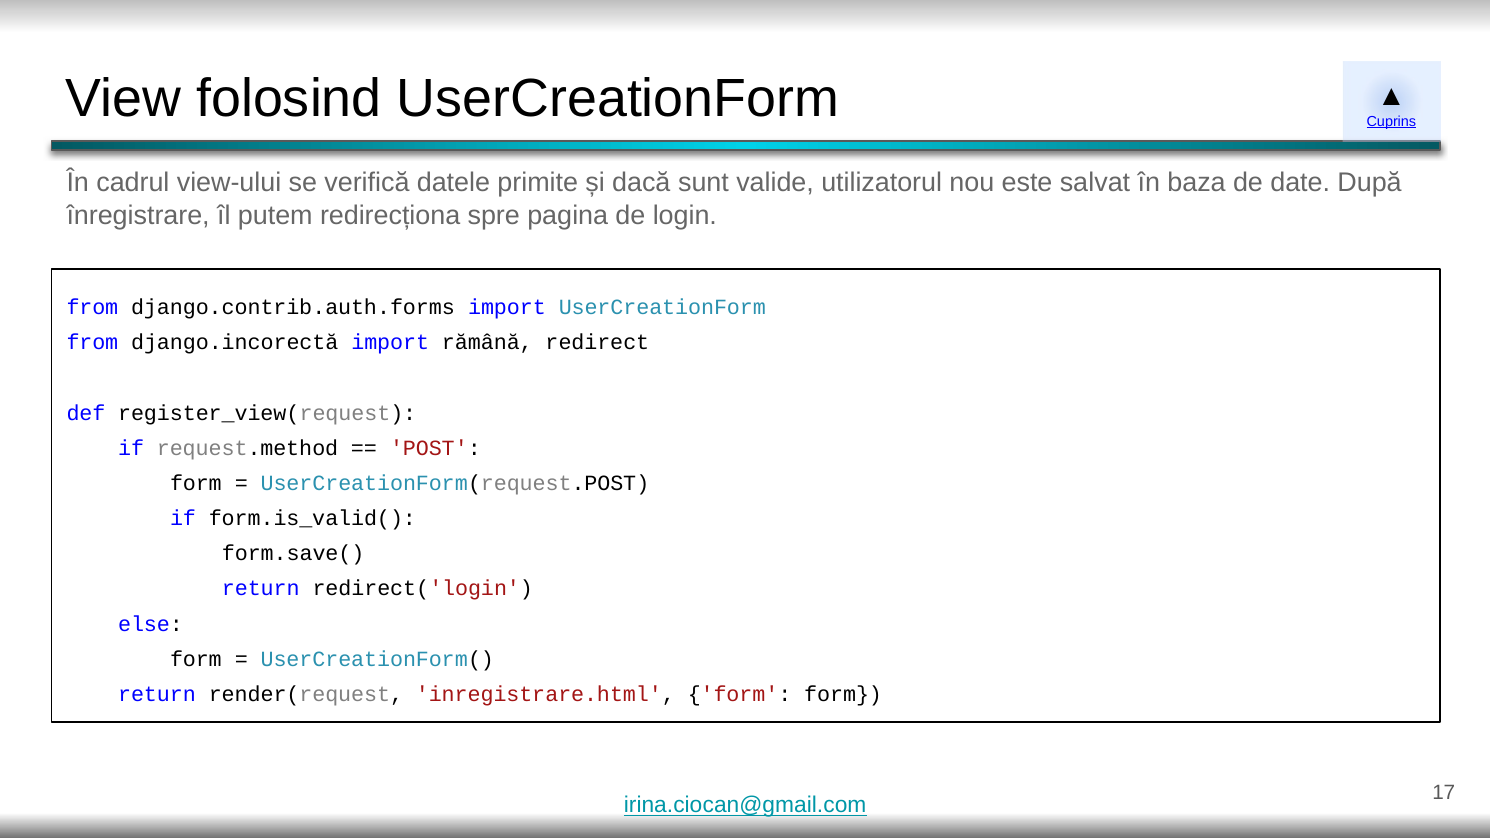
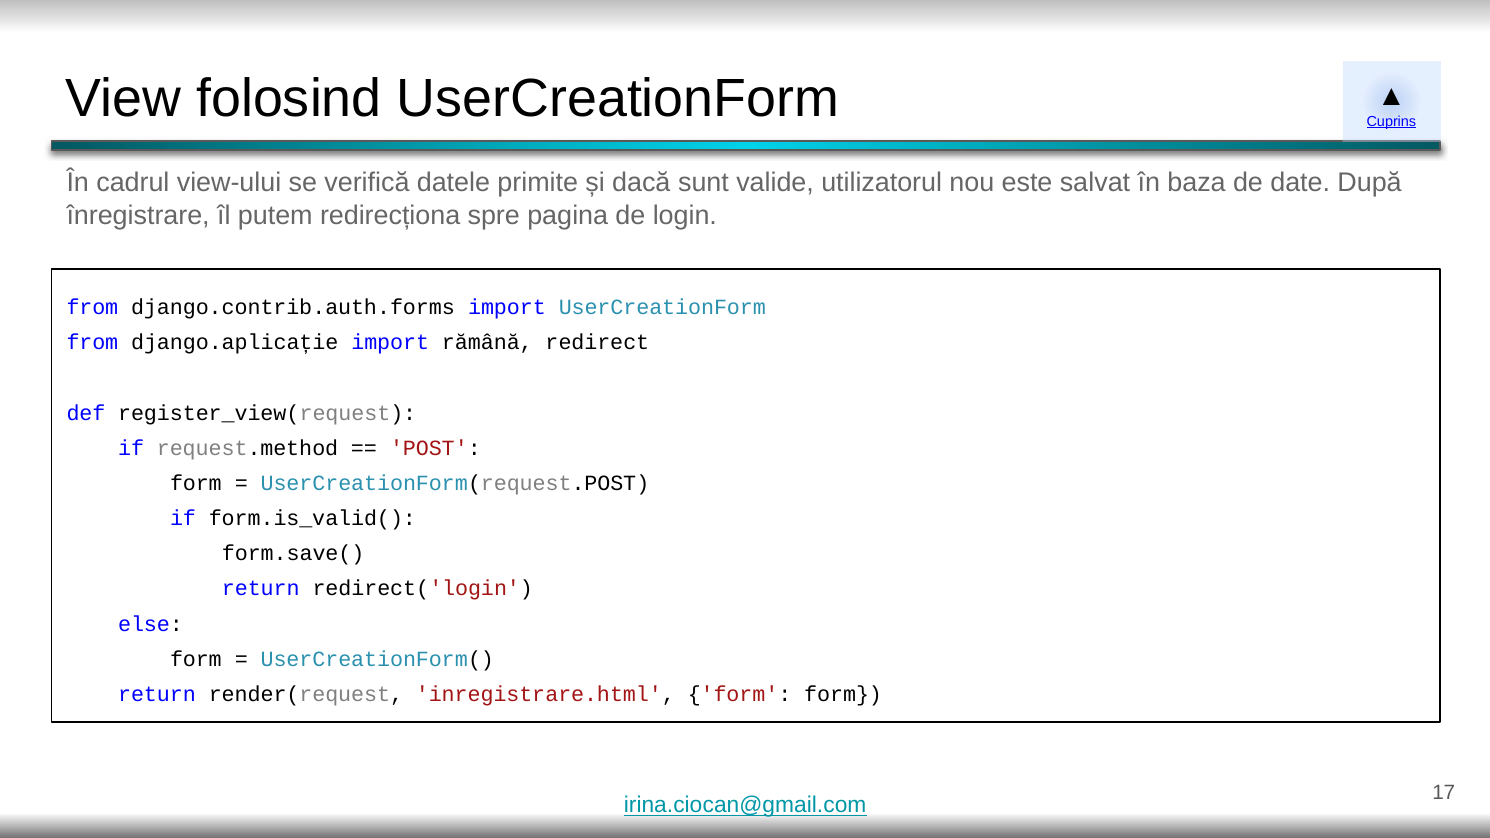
django.incorectă: django.incorectă -> django.aplicație
